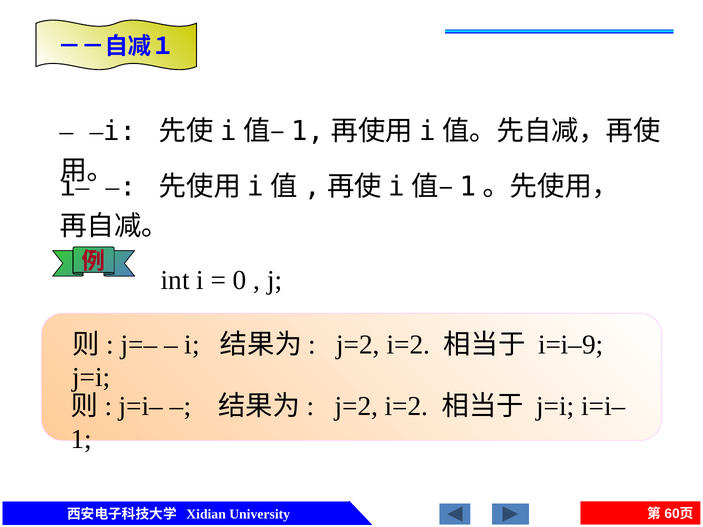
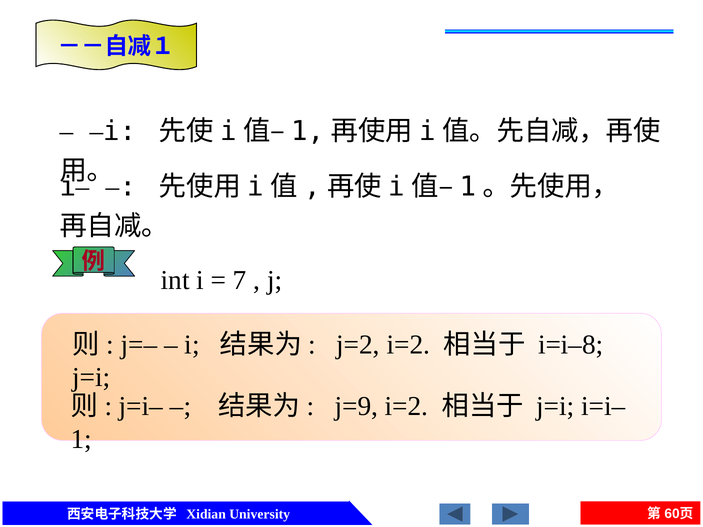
0: 0 -> 7
i=i–9: i=i–9 -> i=i–8
j=2 at (356, 407): j=2 -> j=9
